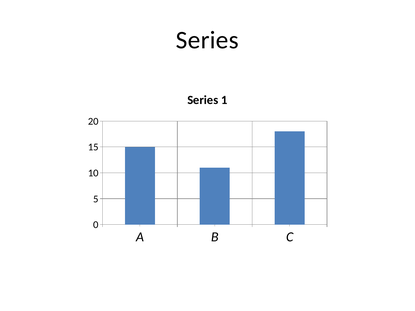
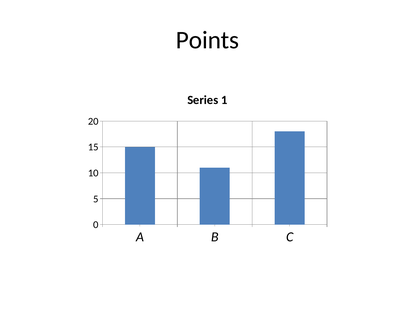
Series at (207, 40): Series -> Points
